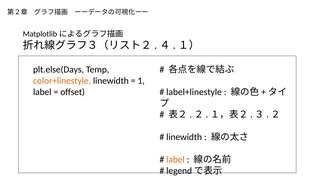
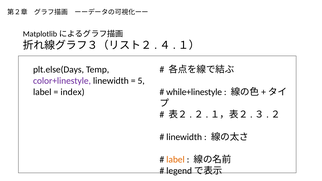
color+linestyle colour: orange -> purple
1: 1 -> 5
offset: offset -> index
label+linestyle: label+linestyle -> while+linestyle
